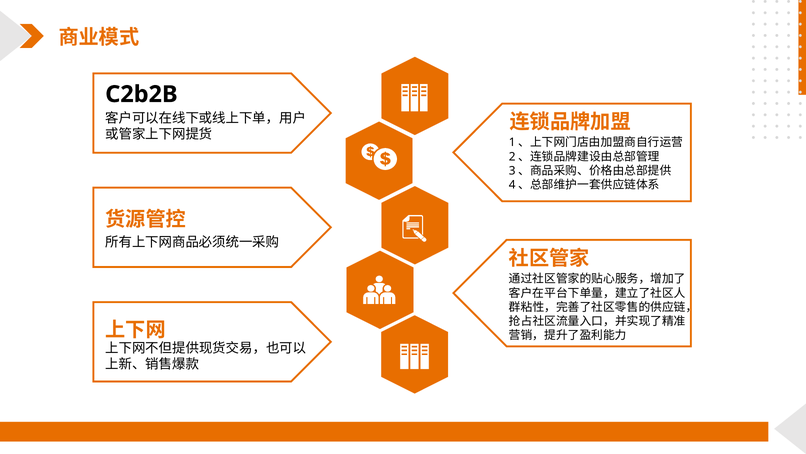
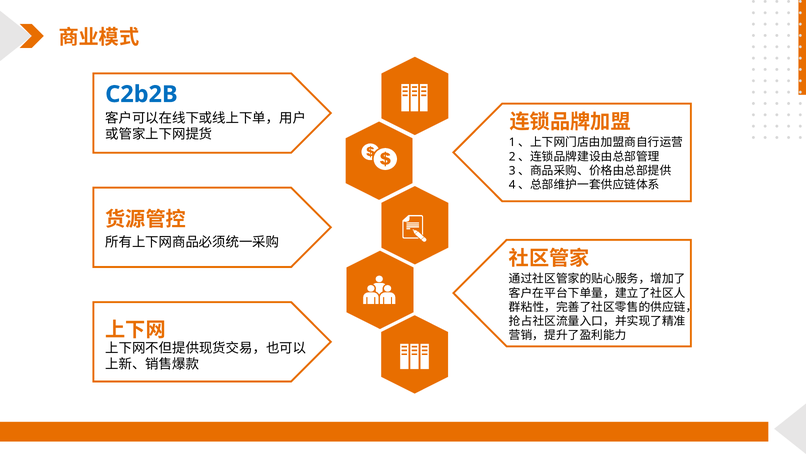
C2b2B colour: black -> blue
